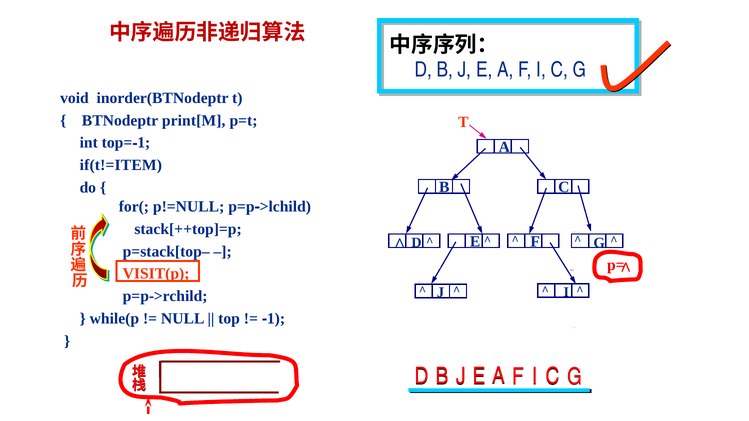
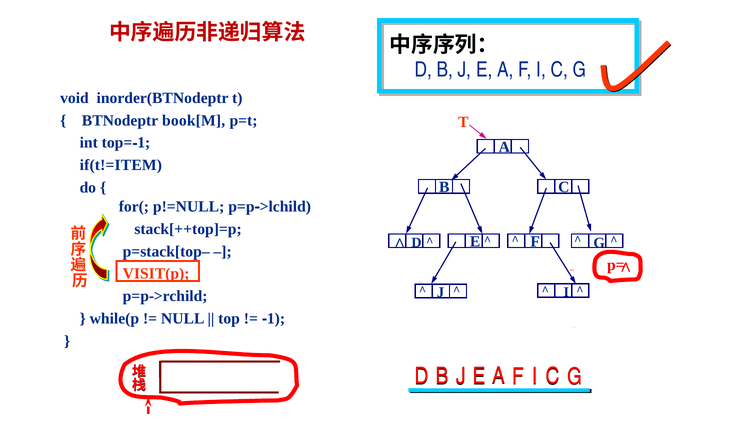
print[M: print[M -> book[M
